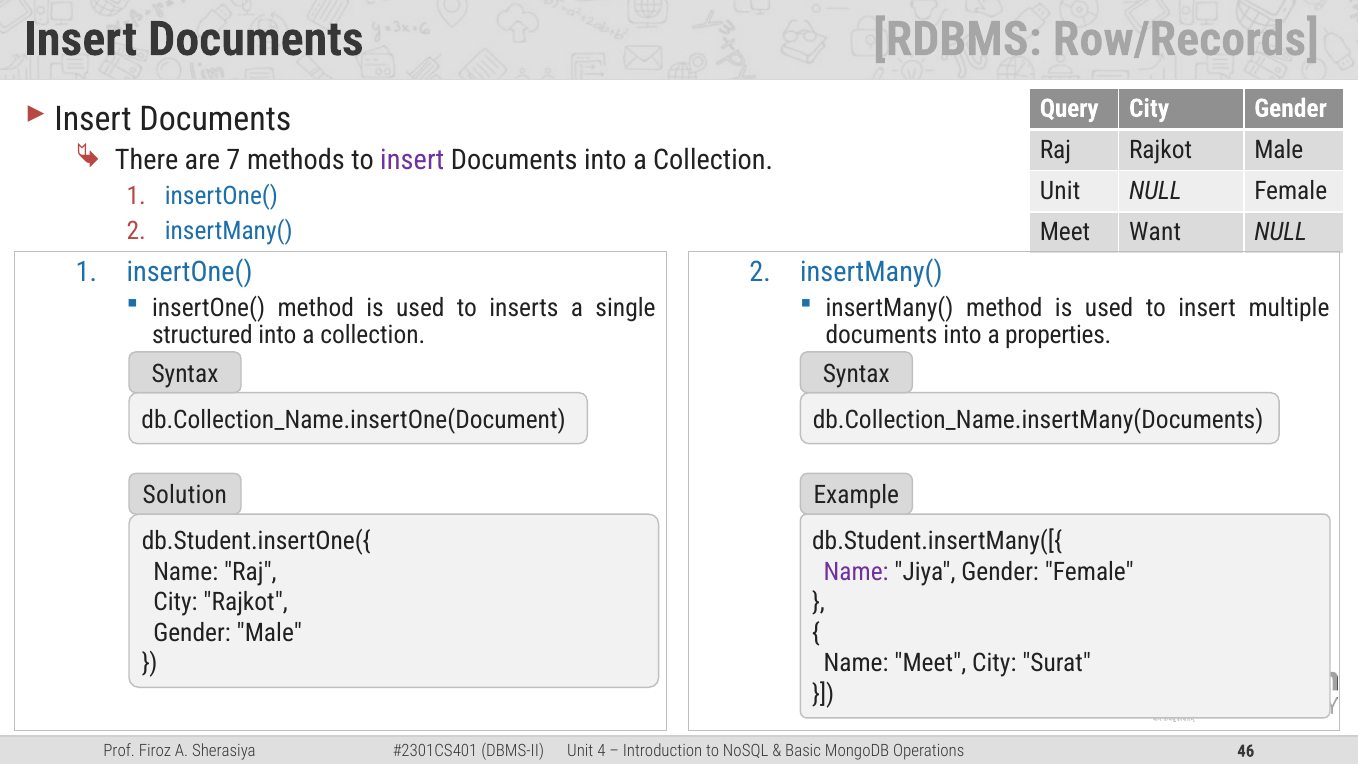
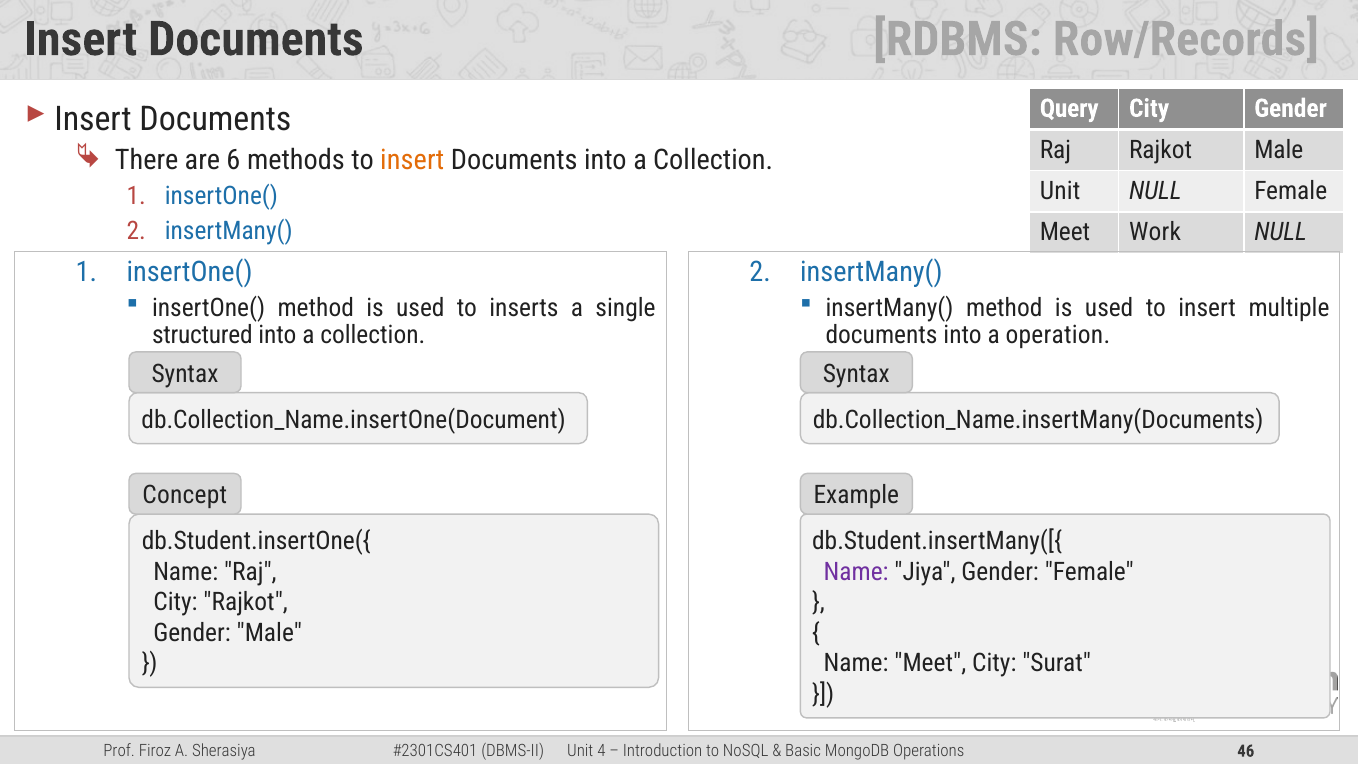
7: 7 -> 6
insert at (412, 160) colour: purple -> orange
Want: Want -> Work
properties: properties -> operation
Solution: Solution -> Concept
